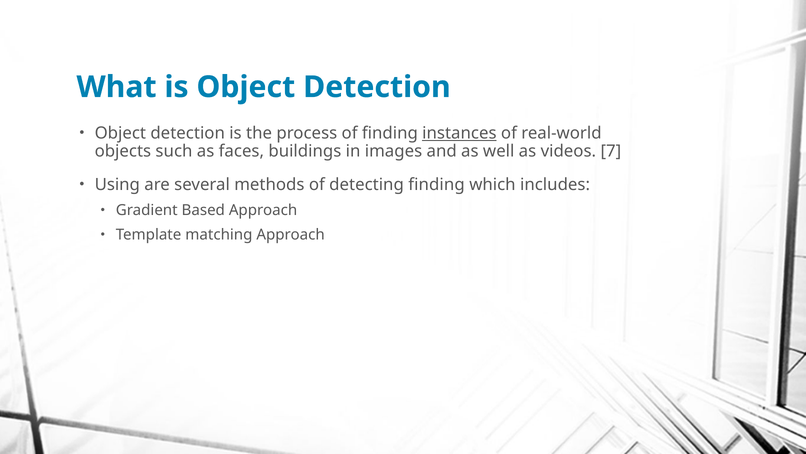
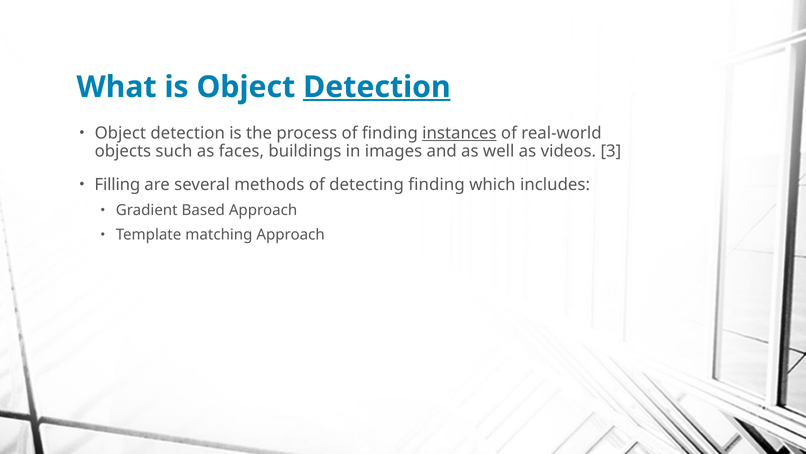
Detection at (377, 87) underline: none -> present
7: 7 -> 3
Using: Using -> Filling
